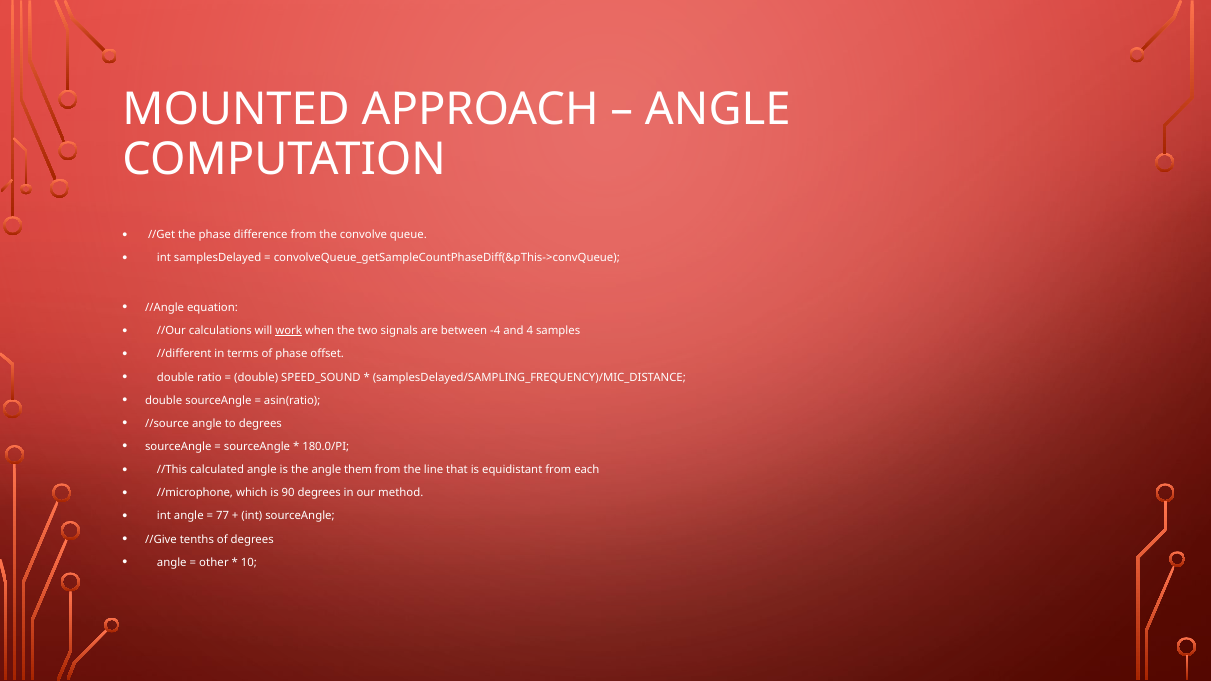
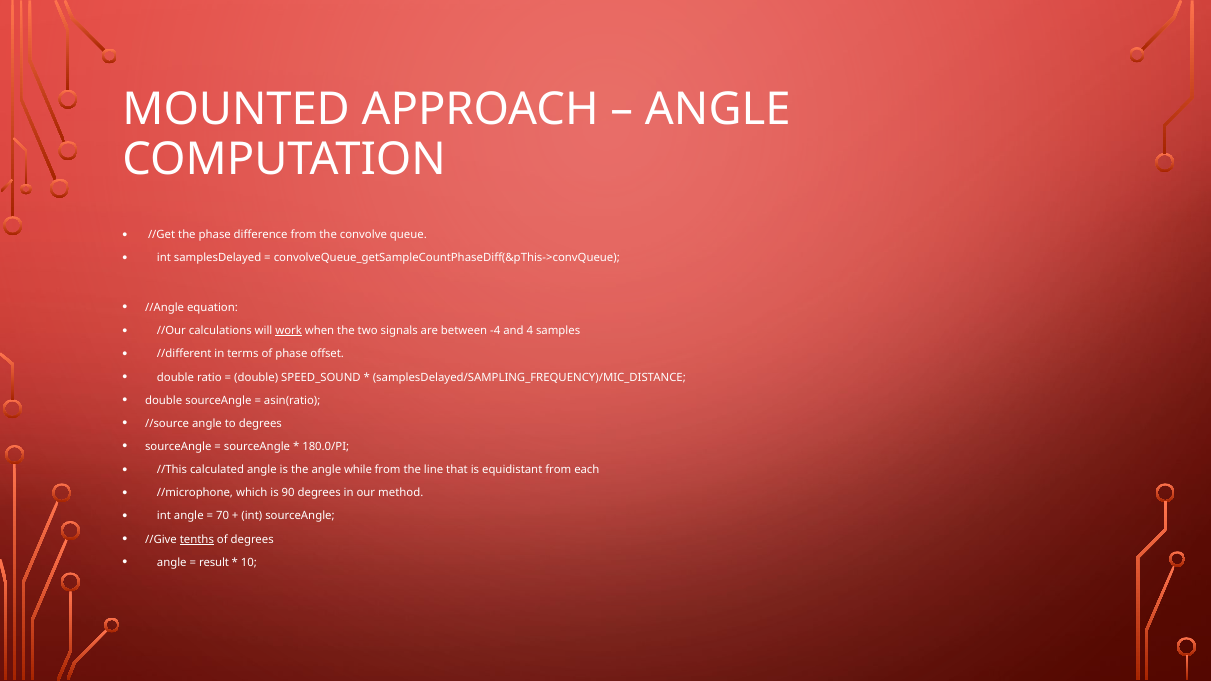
them: them -> while
77: 77 -> 70
tenths underline: none -> present
other: other -> result
